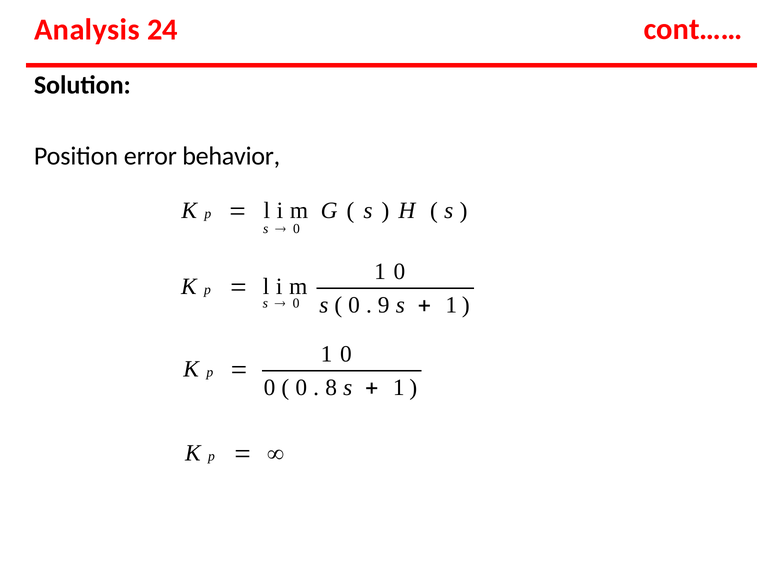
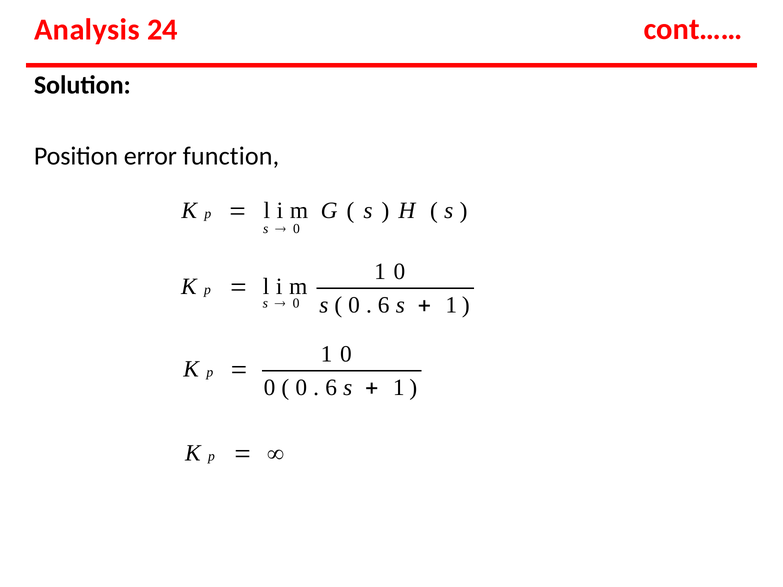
behavior: behavior -> function
9 at (384, 305): 9 -> 6
8 at (331, 388): 8 -> 6
